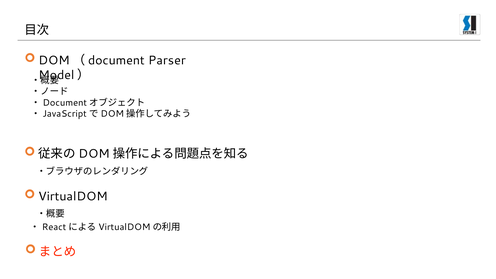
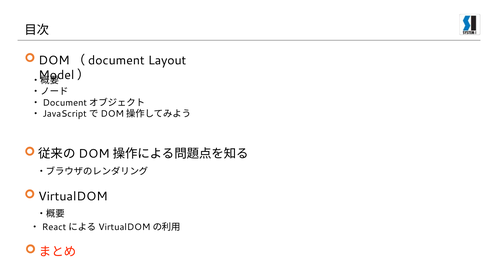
Parser: Parser -> Layout
